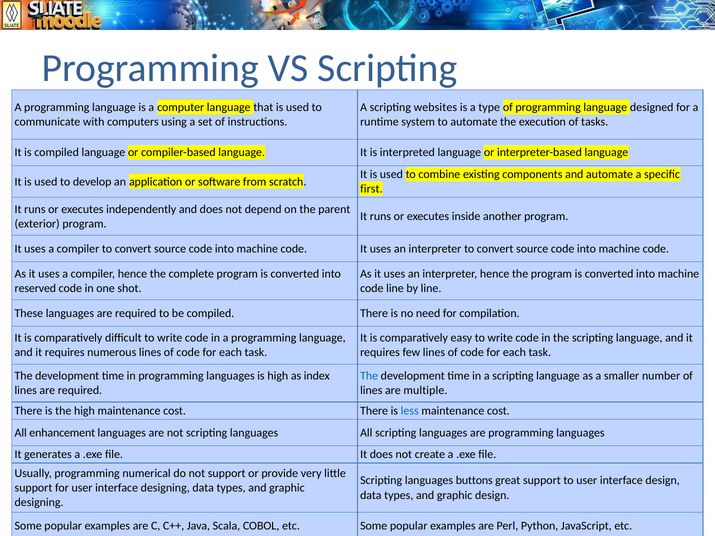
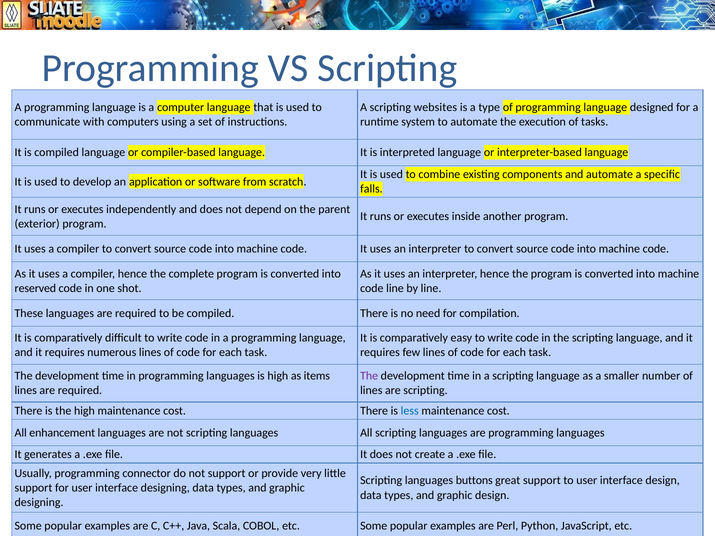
first: first -> falls
index: index -> items
The at (369, 376) colour: blue -> purple
are multiple: multiple -> scripting
numerical: numerical -> connector
